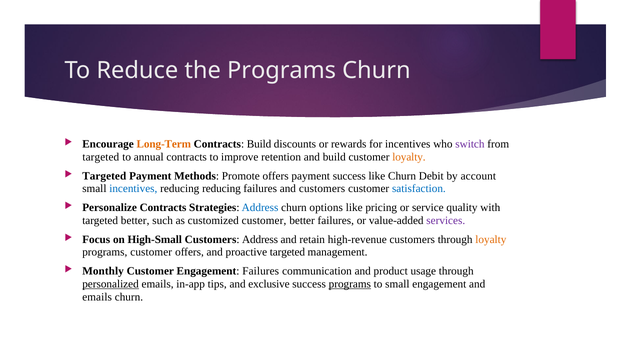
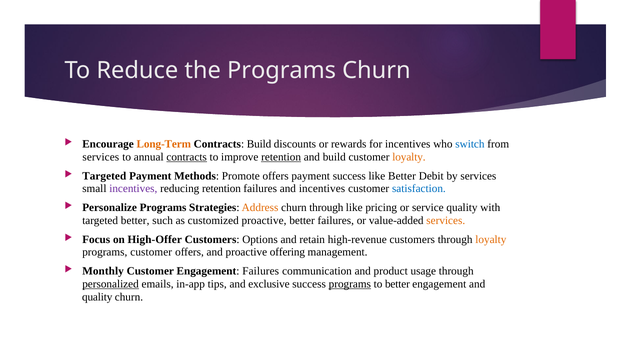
switch colour: purple -> blue
targeted at (101, 157): targeted -> services
contracts at (187, 157) underline: none -> present
retention at (281, 157) underline: none -> present
like Churn: Churn -> Better
by account: account -> services
incentives at (133, 189) colour: blue -> purple
reducing reducing: reducing -> retention
and customers: customers -> incentives
Personalize Contracts: Contracts -> Programs
Address at (260, 208) colour: blue -> orange
churn options: options -> through
customized customer: customer -> proactive
services at (446, 220) colour: purple -> orange
High-Small: High-Small -> High-Offer
Customers Address: Address -> Options
proactive targeted: targeted -> offering
to small: small -> better
emails at (97, 297): emails -> quality
